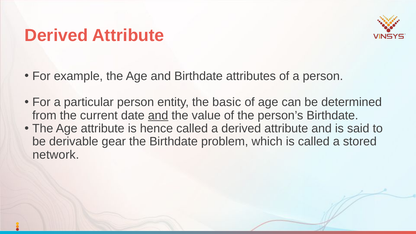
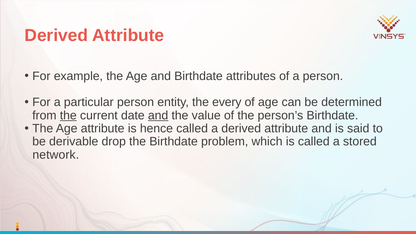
basic: basic -> every
the at (68, 115) underline: none -> present
gear: gear -> drop
